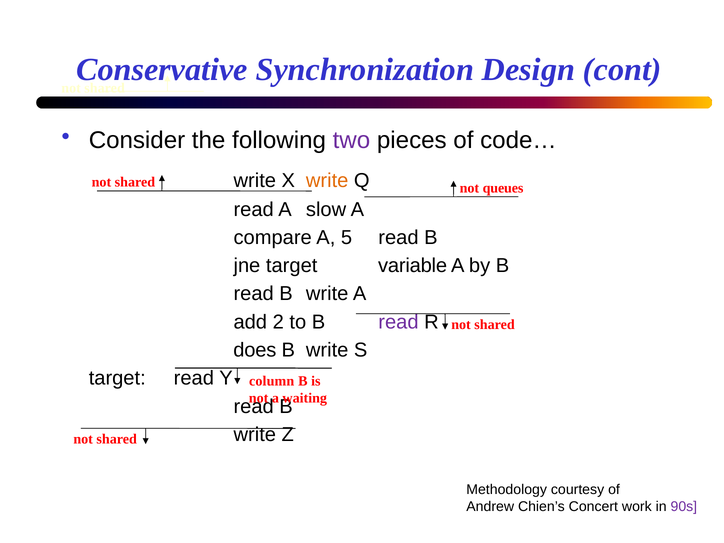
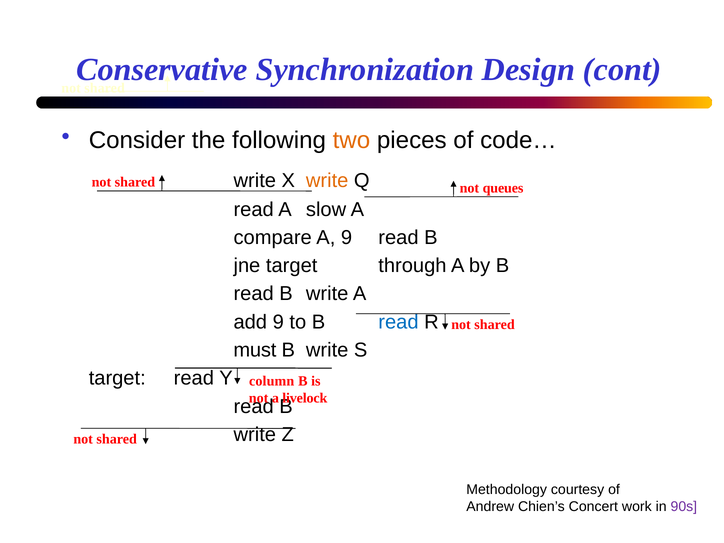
two colour: purple -> orange
A 5: 5 -> 9
variable: variable -> through
add 2: 2 -> 9
read at (398, 322) colour: purple -> blue
does: does -> must
waiting: waiting -> livelock
